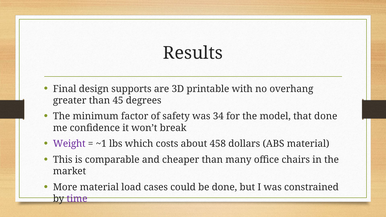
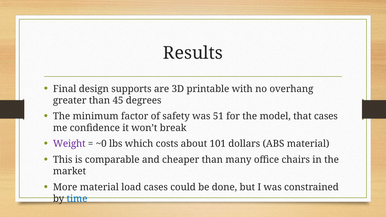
34: 34 -> 51
that done: done -> cases
~1: ~1 -> ~0
458: 458 -> 101
time colour: purple -> blue
